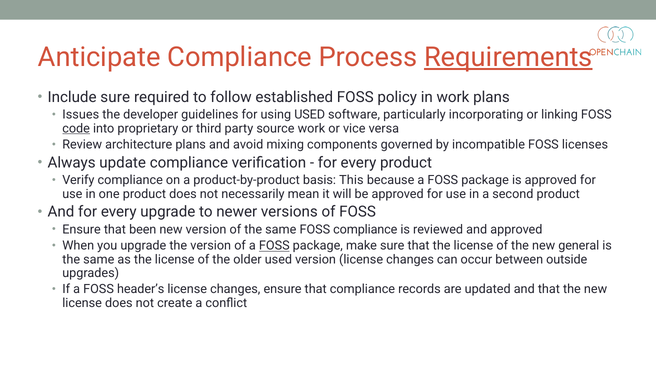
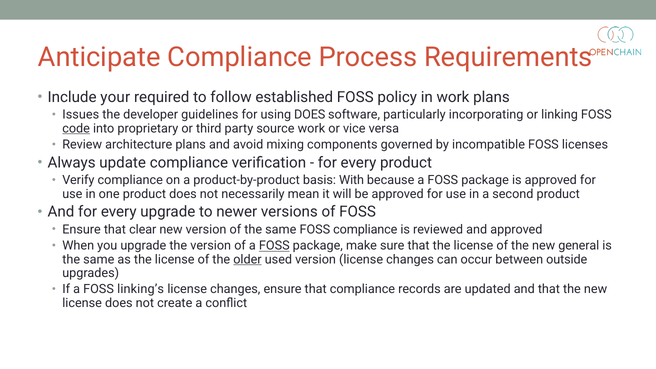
Requirements underline: present -> none
Include sure: sure -> your
using USED: USED -> DOES
This: This -> With
been: been -> clear
older underline: none -> present
header’s: header’s -> linking’s
